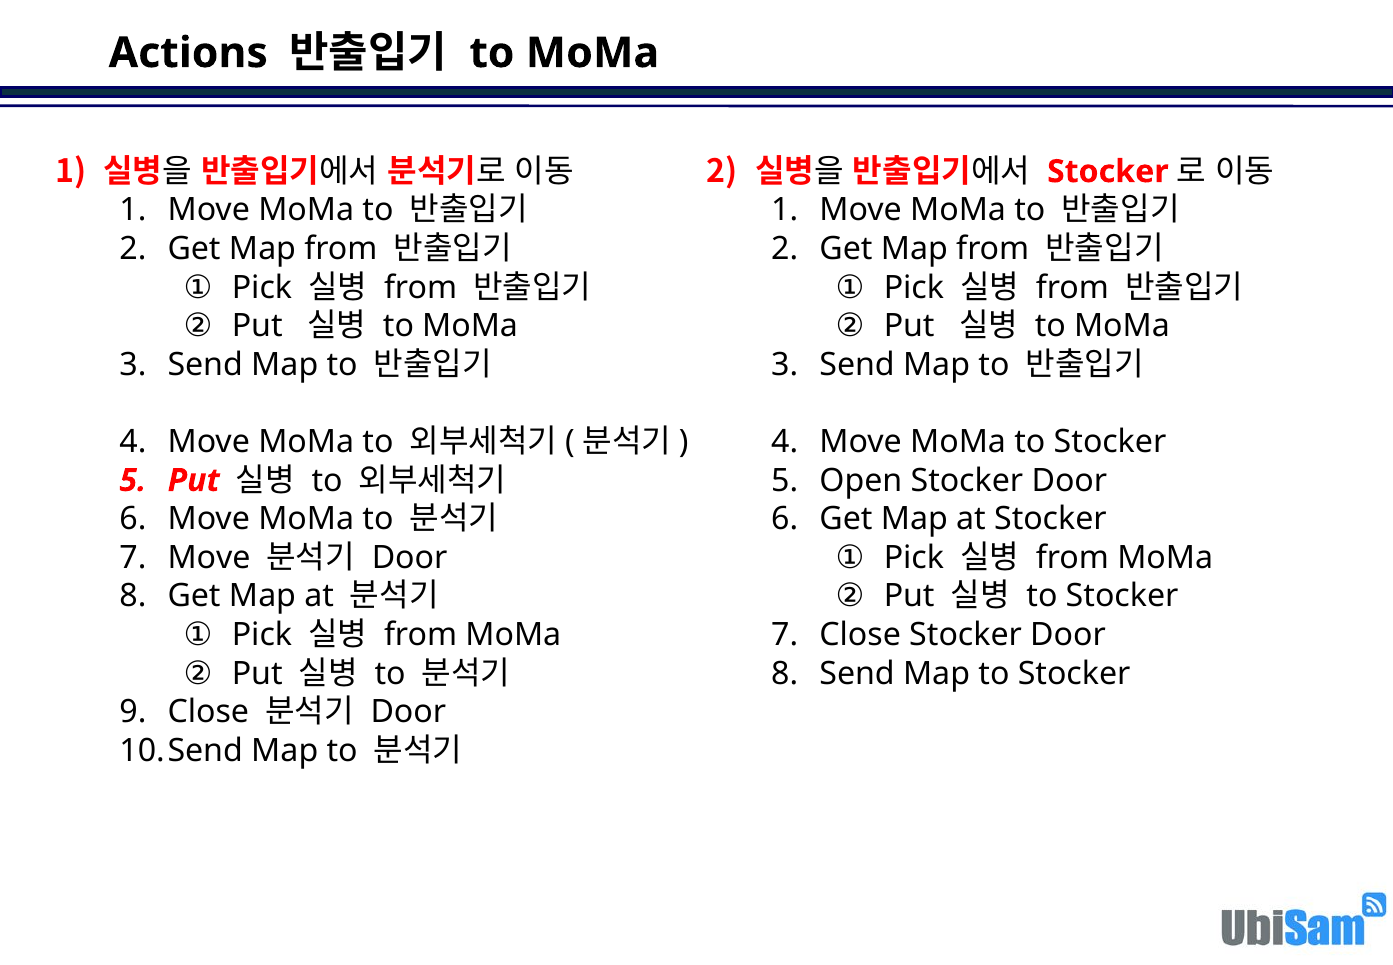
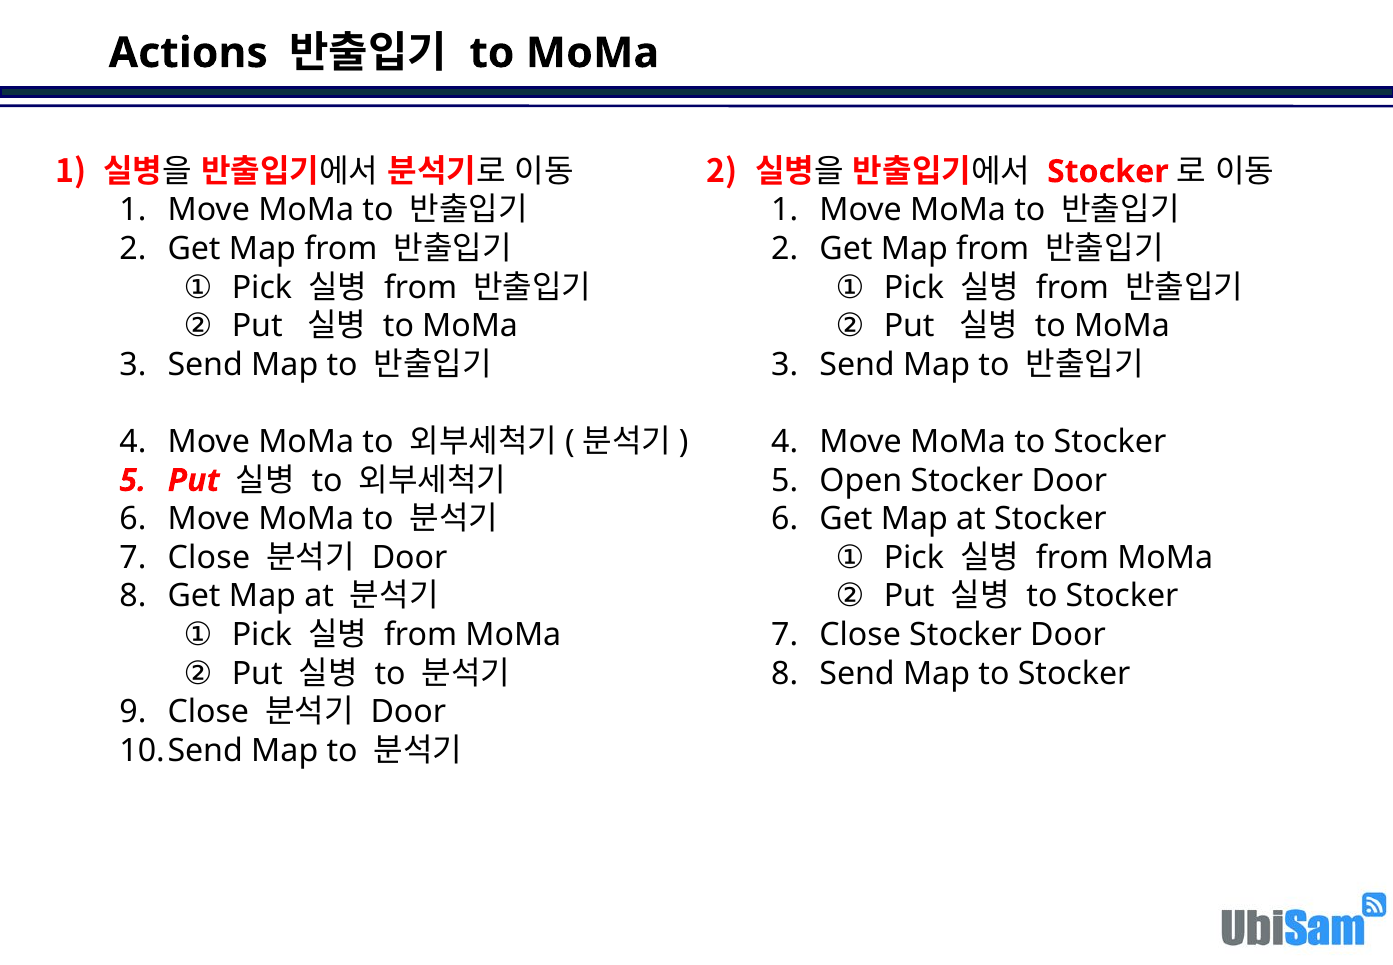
Move at (209, 557): Move -> Close
